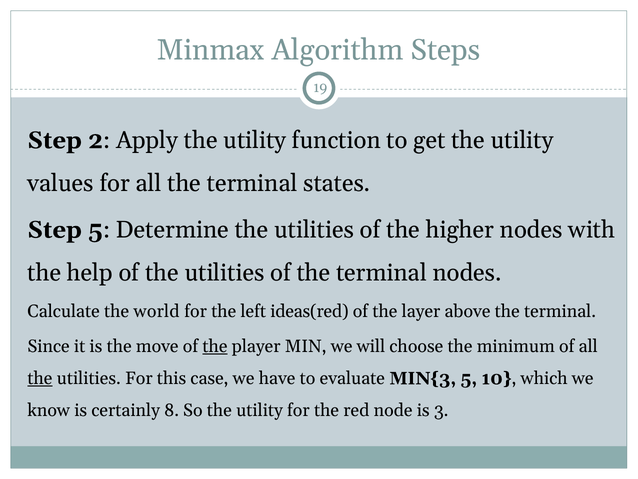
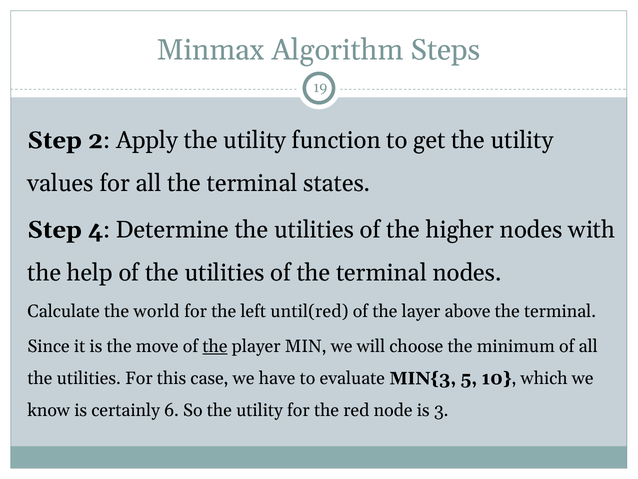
Step 5: 5 -> 4
ideas(red: ideas(red -> until(red
the at (40, 378) underline: present -> none
8: 8 -> 6
